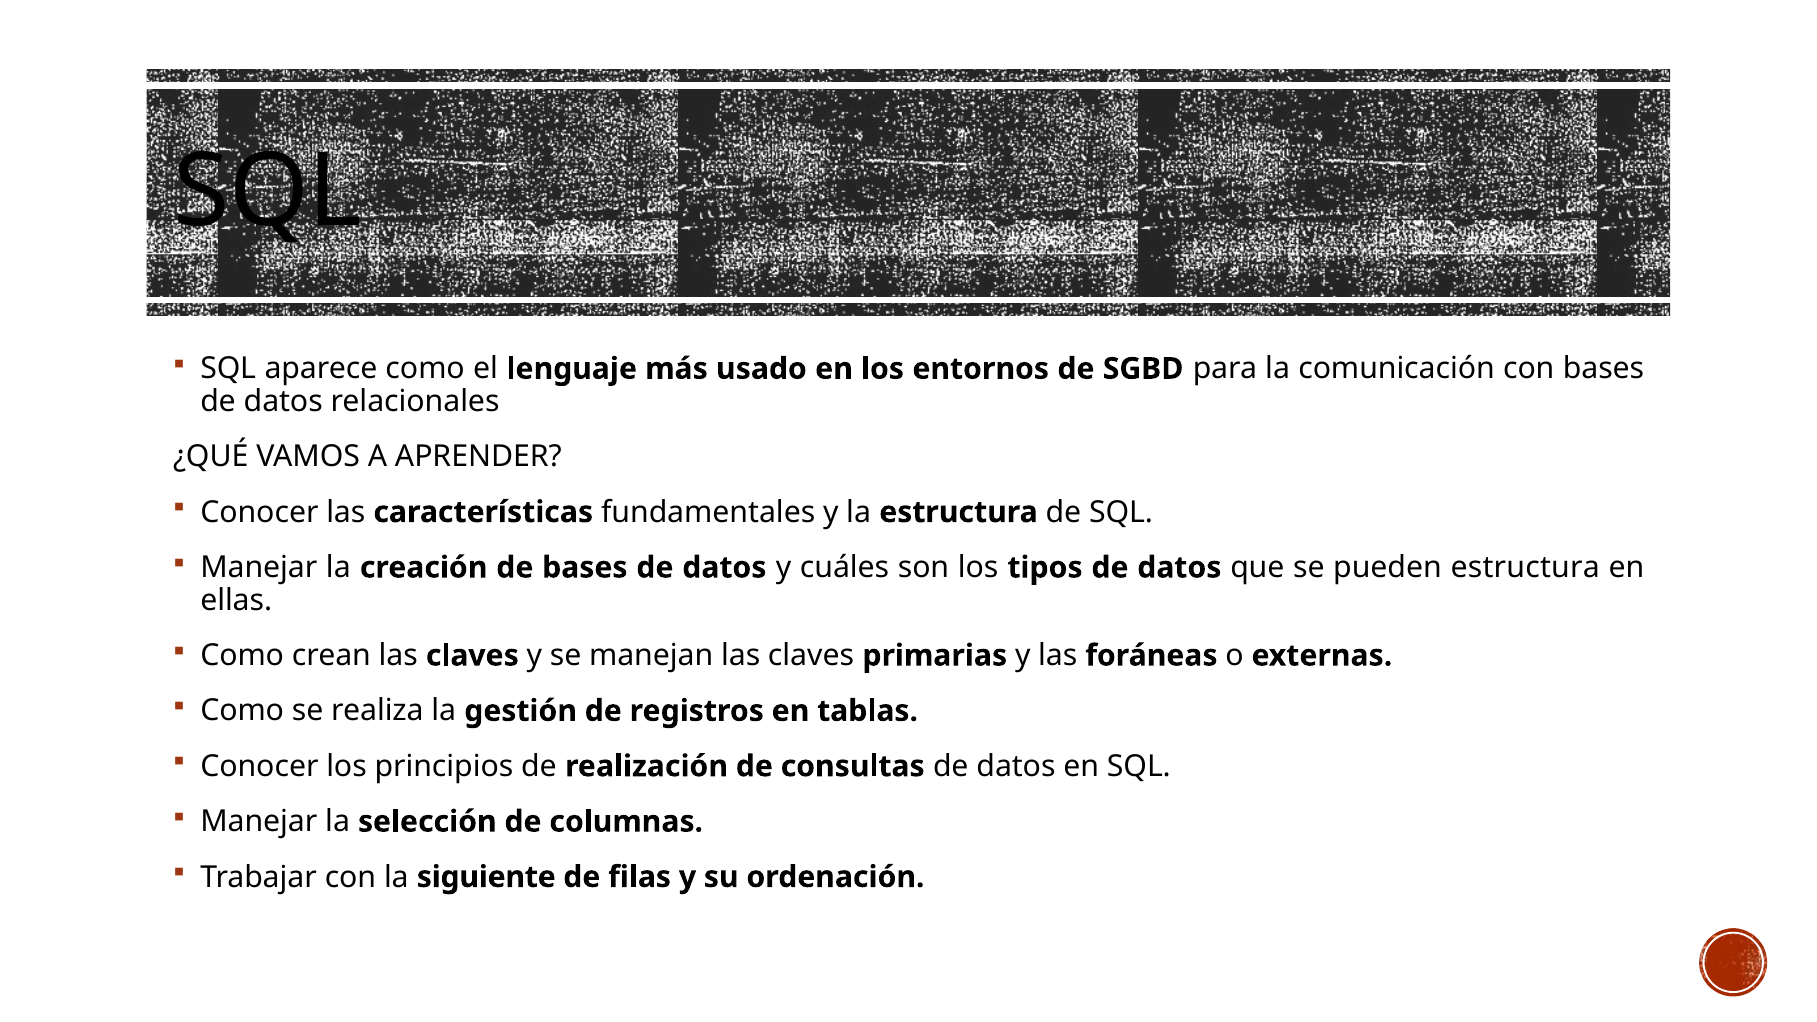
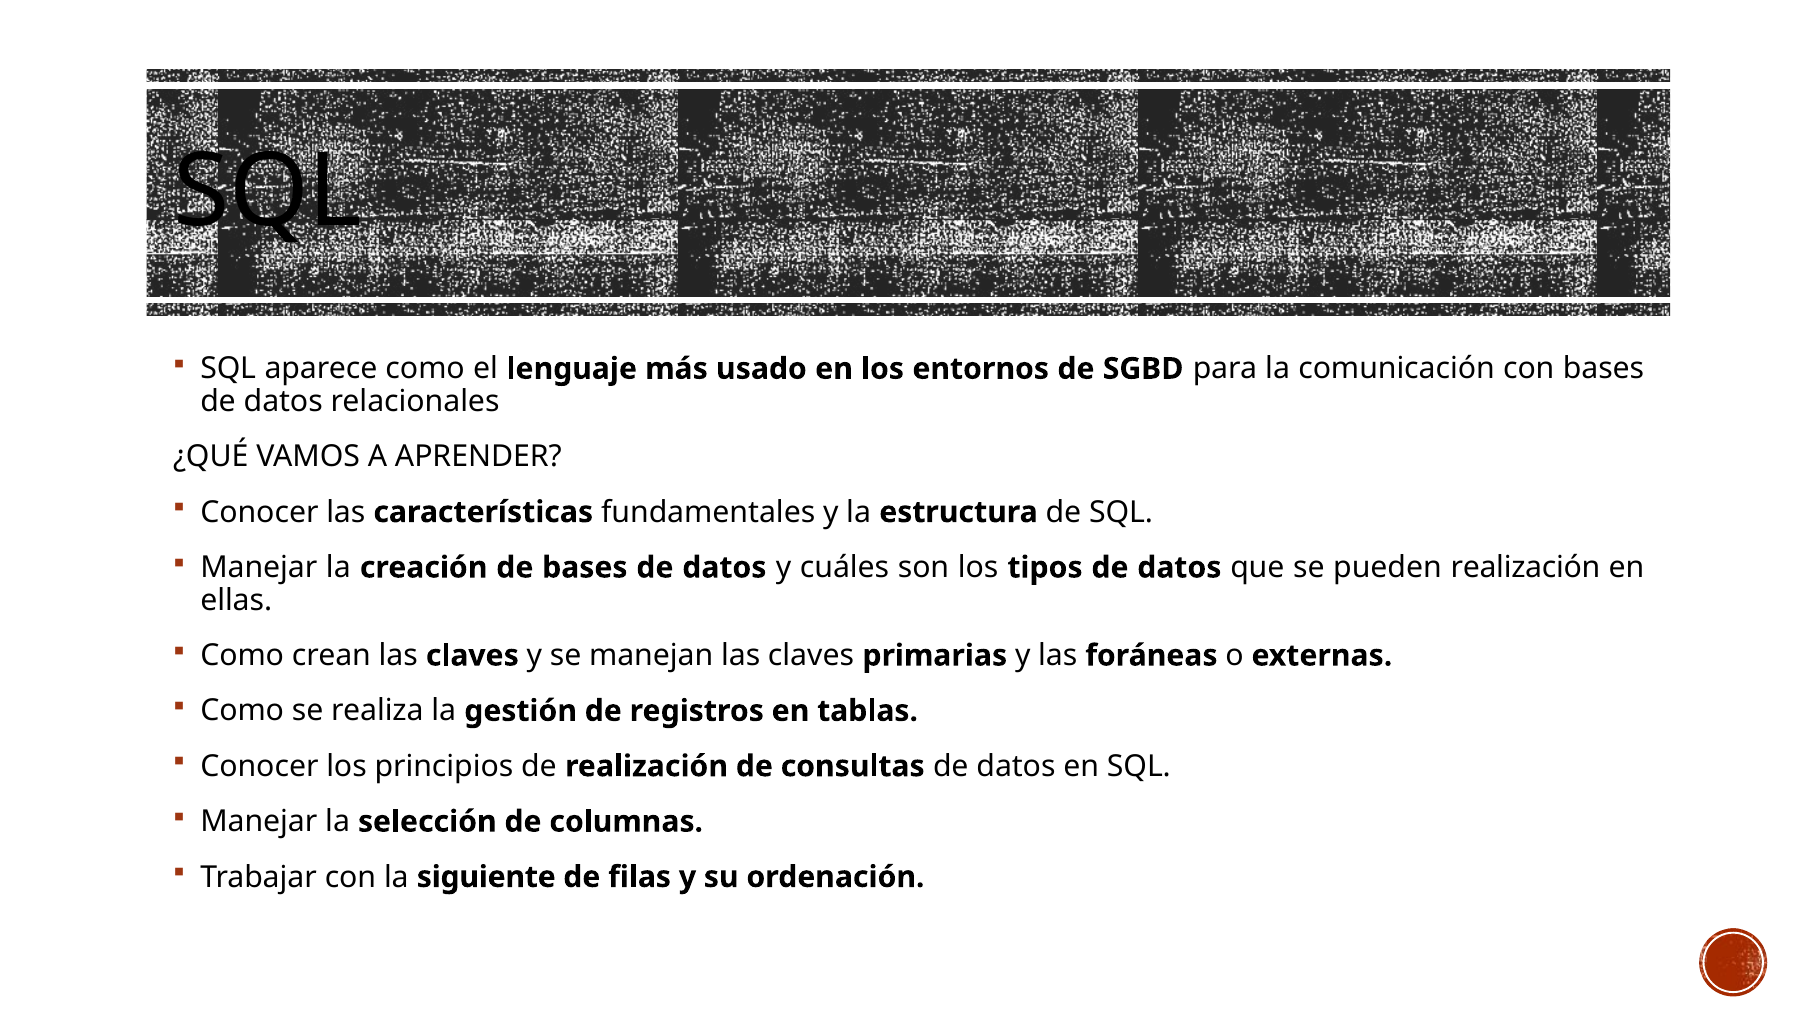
pueden estructura: estructura -> realización
